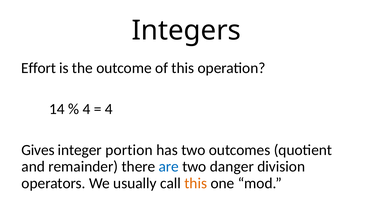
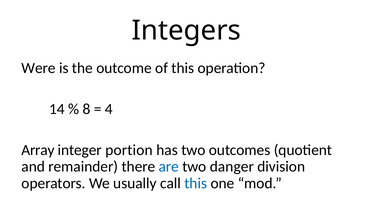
Effort: Effort -> Were
4 at (86, 109): 4 -> 8
Gives: Gives -> Array
this at (196, 183) colour: orange -> blue
